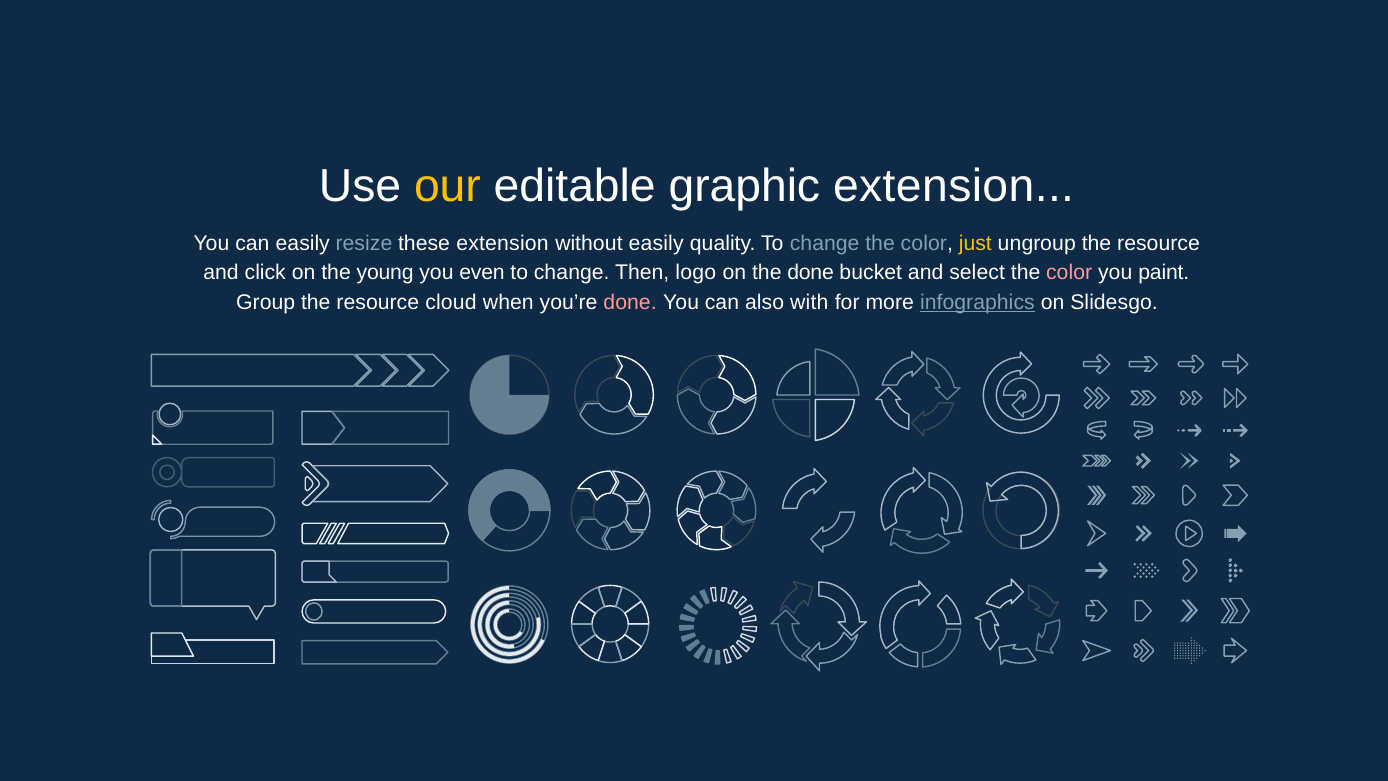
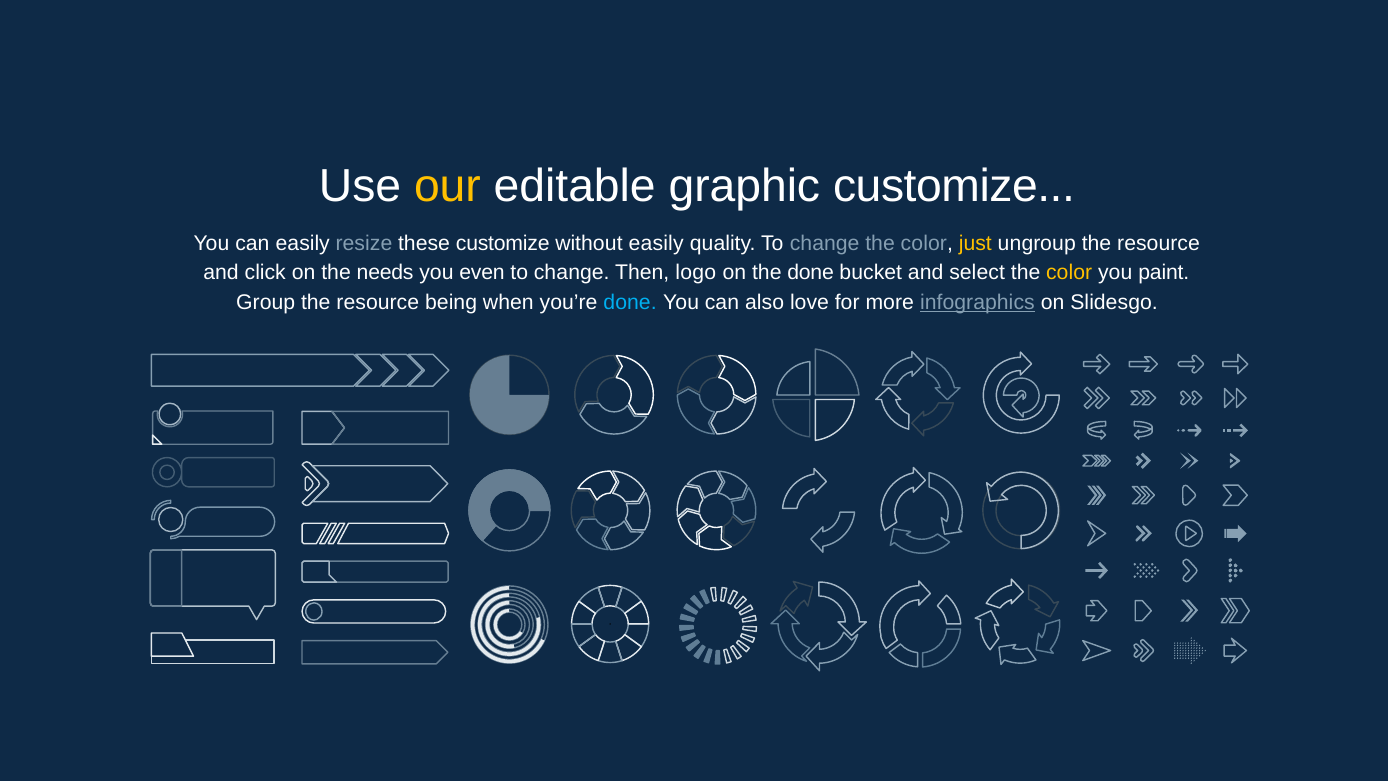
graphic extension: extension -> customize
these extension: extension -> customize
young: young -> needs
color at (1069, 273) colour: pink -> yellow
cloud: cloud -> being
done at (630, 302) colour: pink -> light blue
with: with -> love
